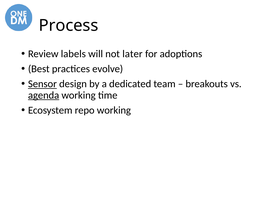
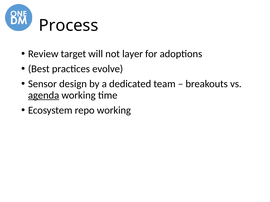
labels: labels -> target
later: later -> layer
Sensor underline: present -> none
